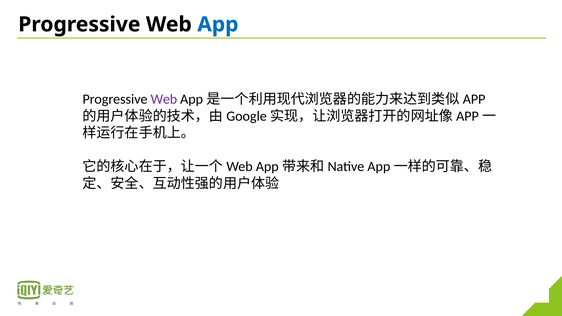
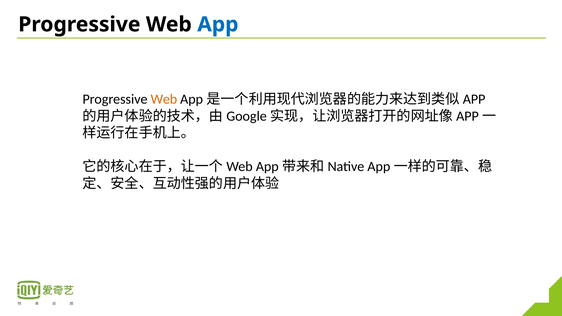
Web at (164, 99) colour: purple -> orange
